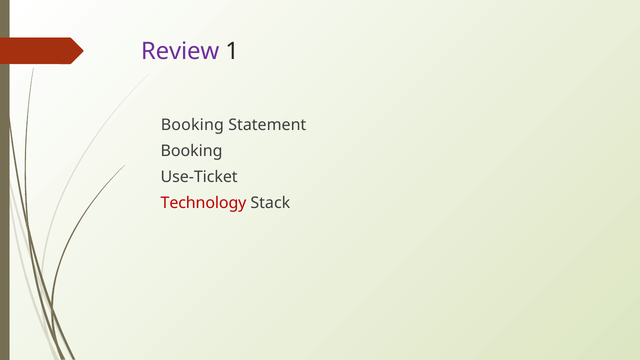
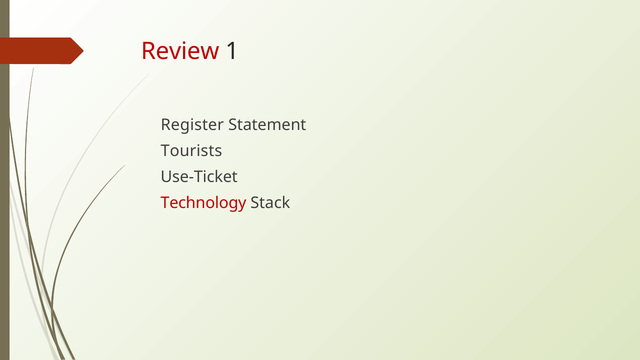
Review colour: purple -> red
Booking at (192, 125): Booking -> Register
Booking at (192, 151): Booking -> Tourists
